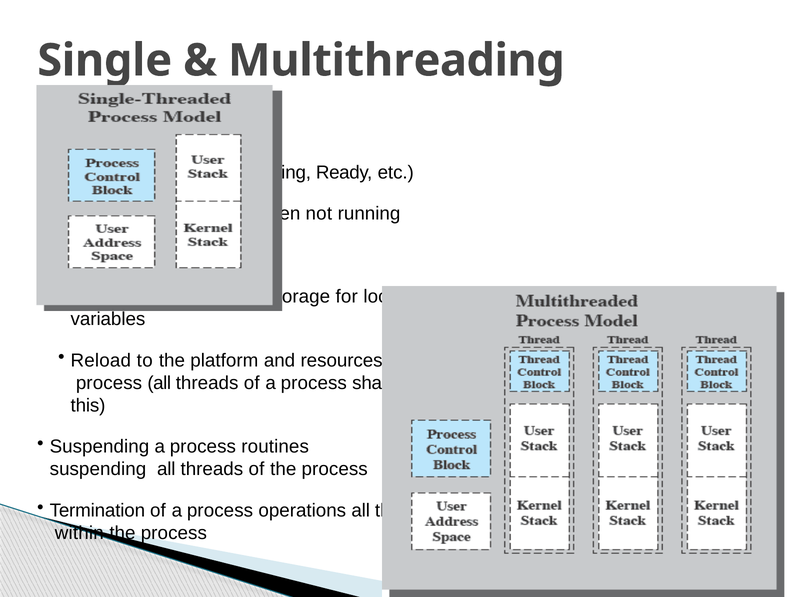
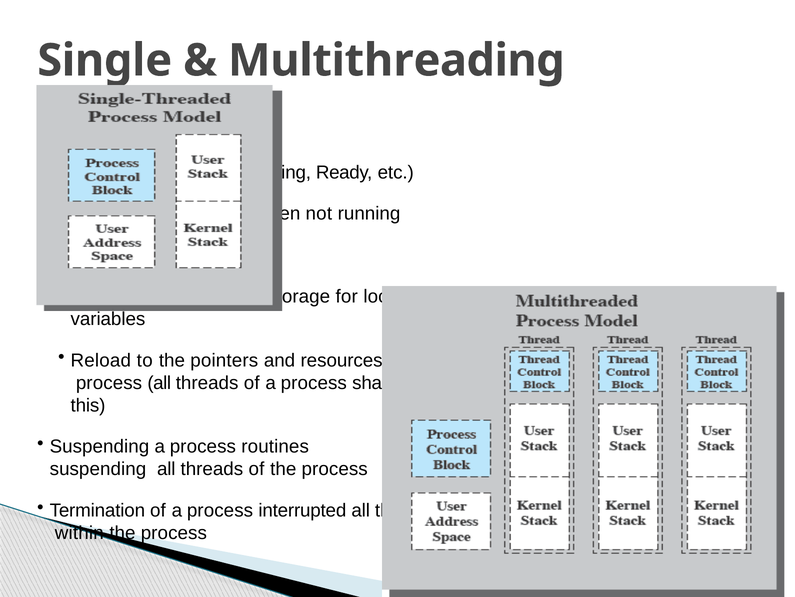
platform: platform -> pointers
operations: operations -> interrupted
